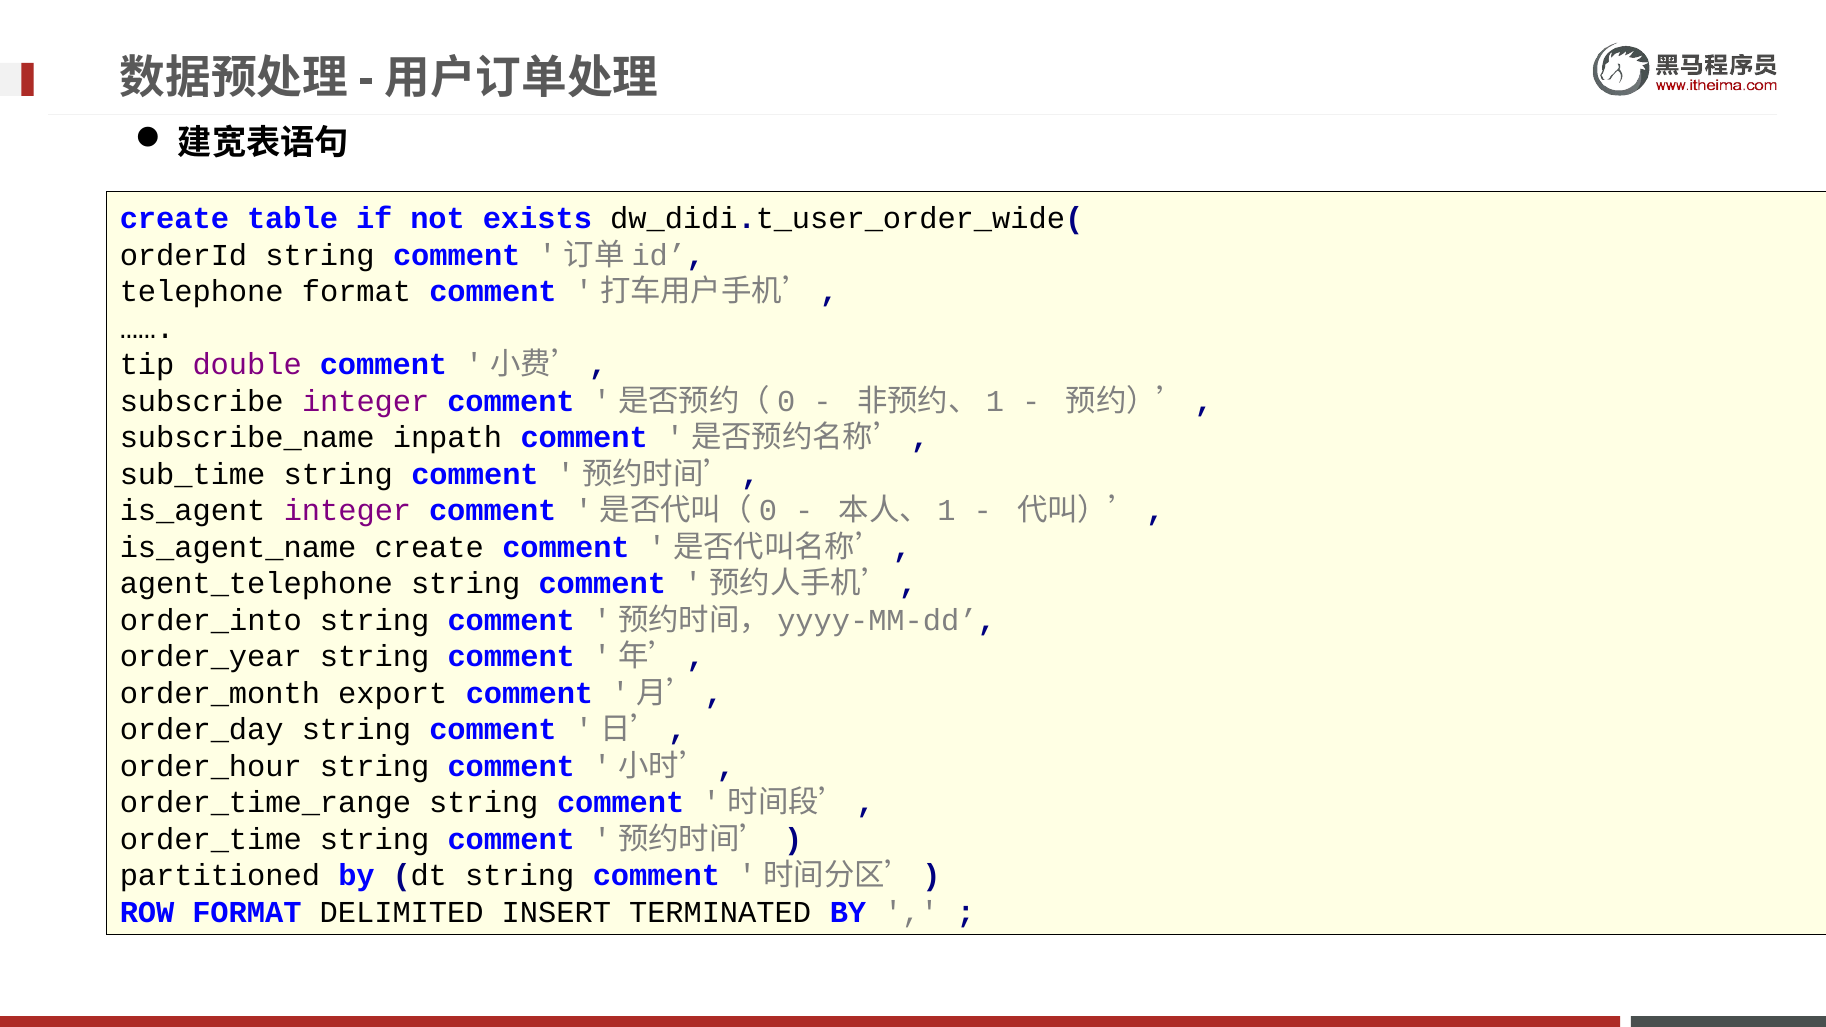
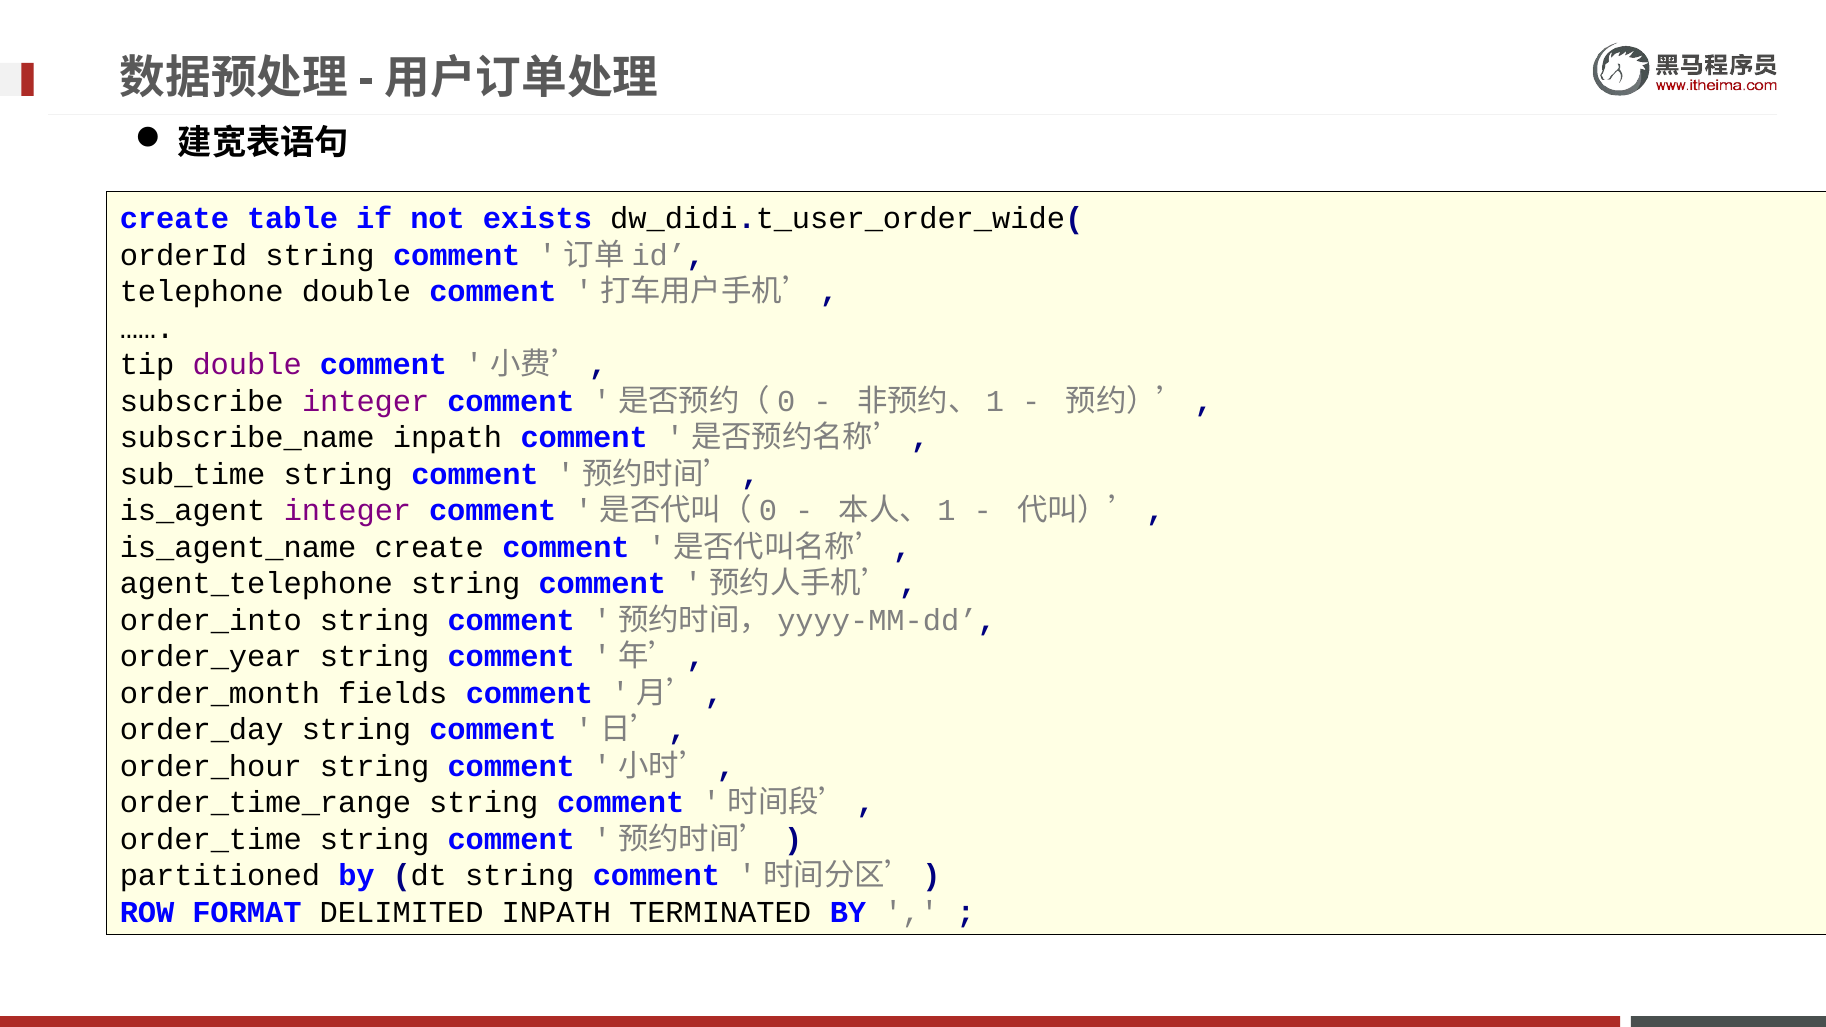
telephone format: format -> double
export: export -> fields
DELIMITED INSERT: INSERT -> INPATH
